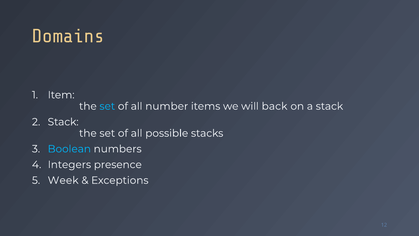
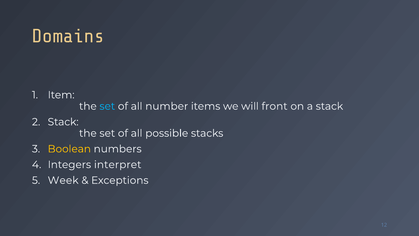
back: back -> front
Boolean colour: light blue -> yellow
presence: presence -> interpret
